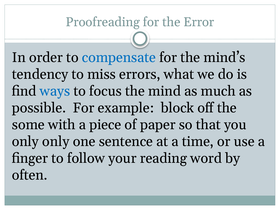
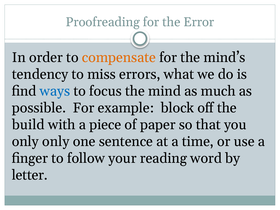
compensate colour: blue -> orange
some: some -> build
often: often -> letter
